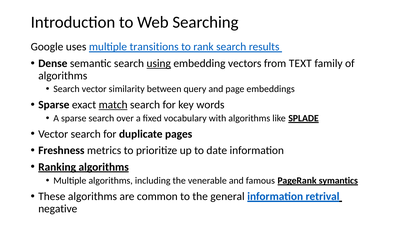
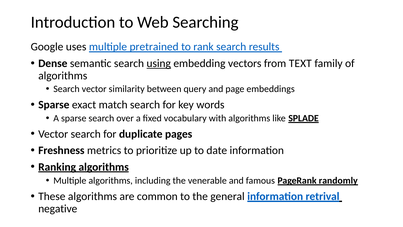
transitions: transitions -> pretrained
match underline: present -> none
symantics: symantics -> randomly
